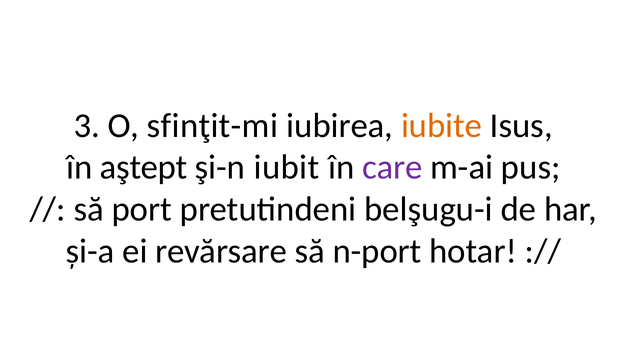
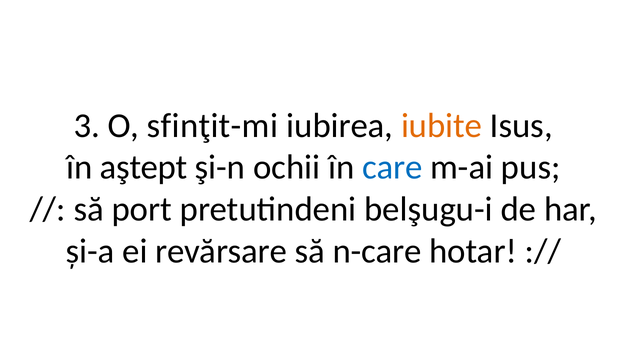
iubit: iubit -> ochii
care colour: purple -> blue
n-port: n-port -> n-care
